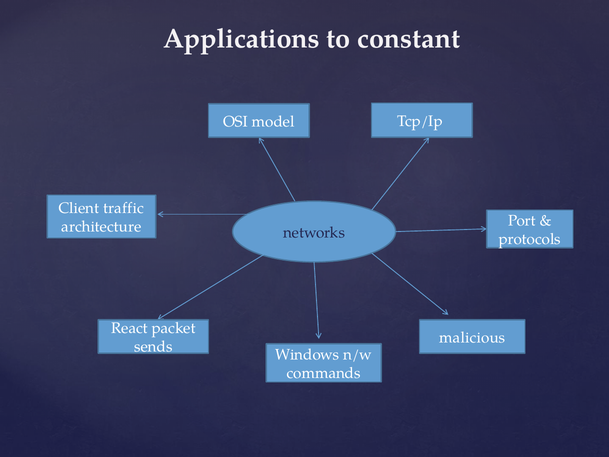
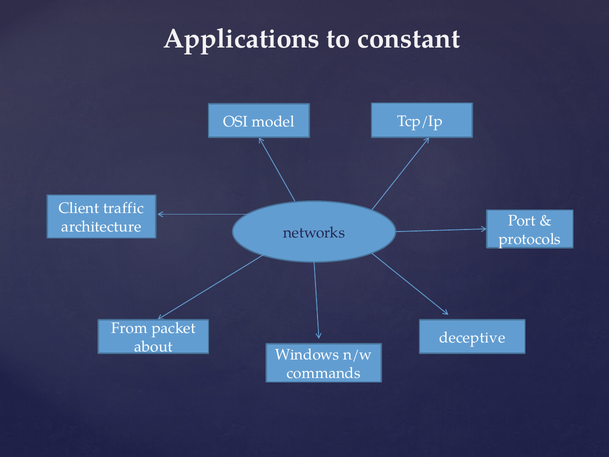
React: React -> From
malicious: malicious -> deceptive
sends: sends -> about
